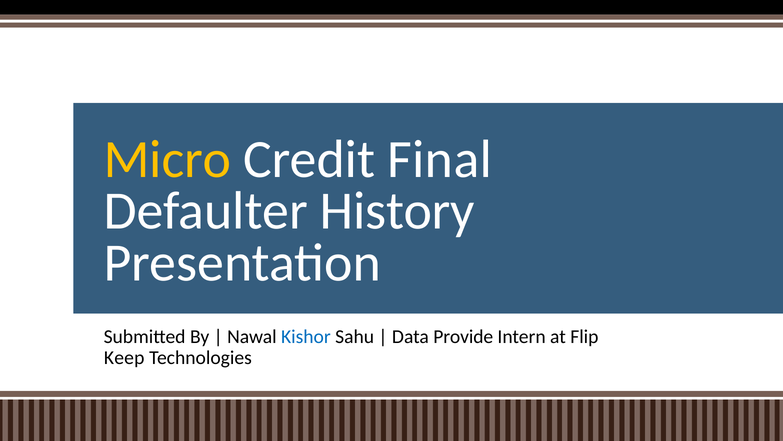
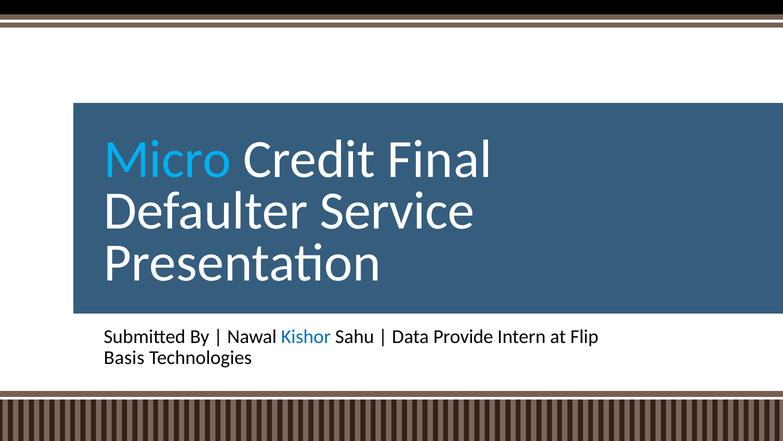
Micro colour: yellow -> light blue
History: History -> Service
Keep: Keep -> Basis
